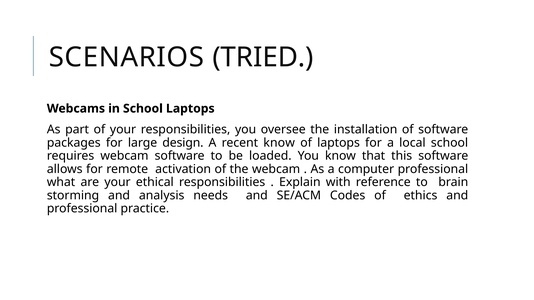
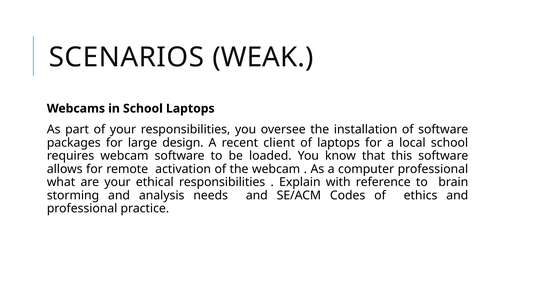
TRIED: TRIED -> WEAK
recent know: know -> client
